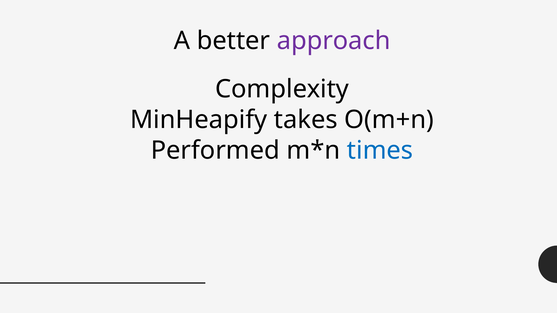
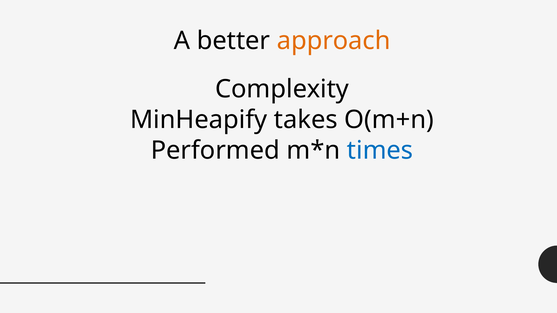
approach colour: purple -> orange
